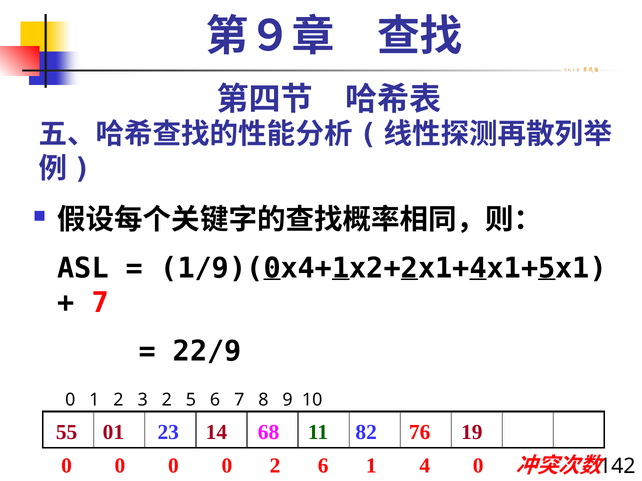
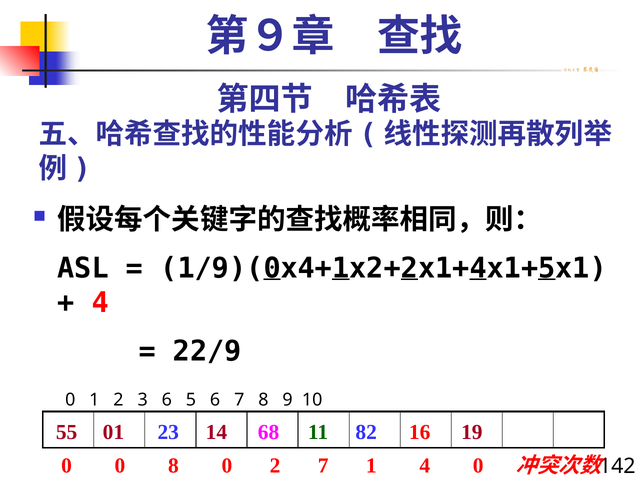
7 at (100, 303): 7 -> 4
3 2: 2 -> 6
76: 76 -> 16
0 at (173, 466): 0 -> 8
2 6: 6 -> 7
